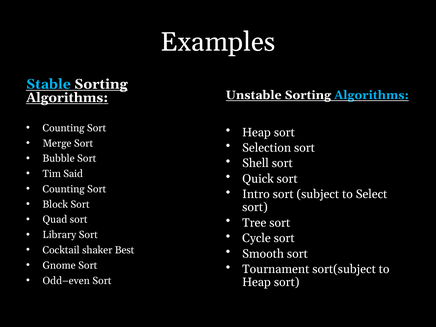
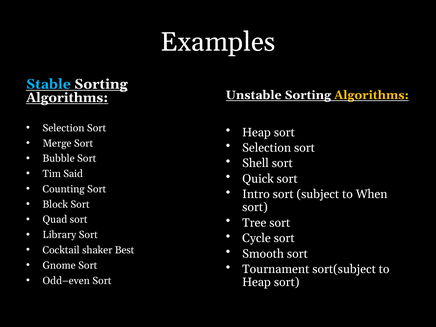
Algorithms at (372, 95) colour: light blue -> yellow
Counting at (64, 128): Counting -> Selection
Select: Select -> When
